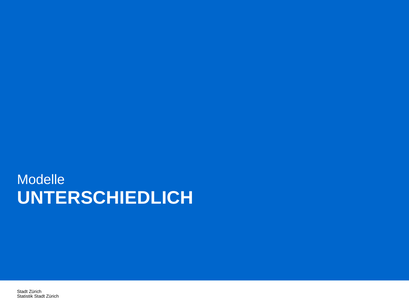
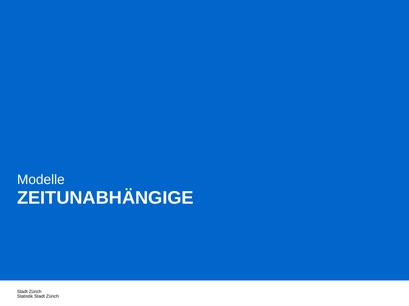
UNTERSCHIEDLICH: UNTERSCHIEDLICH -> ZEITUNABHÄNGIGE
